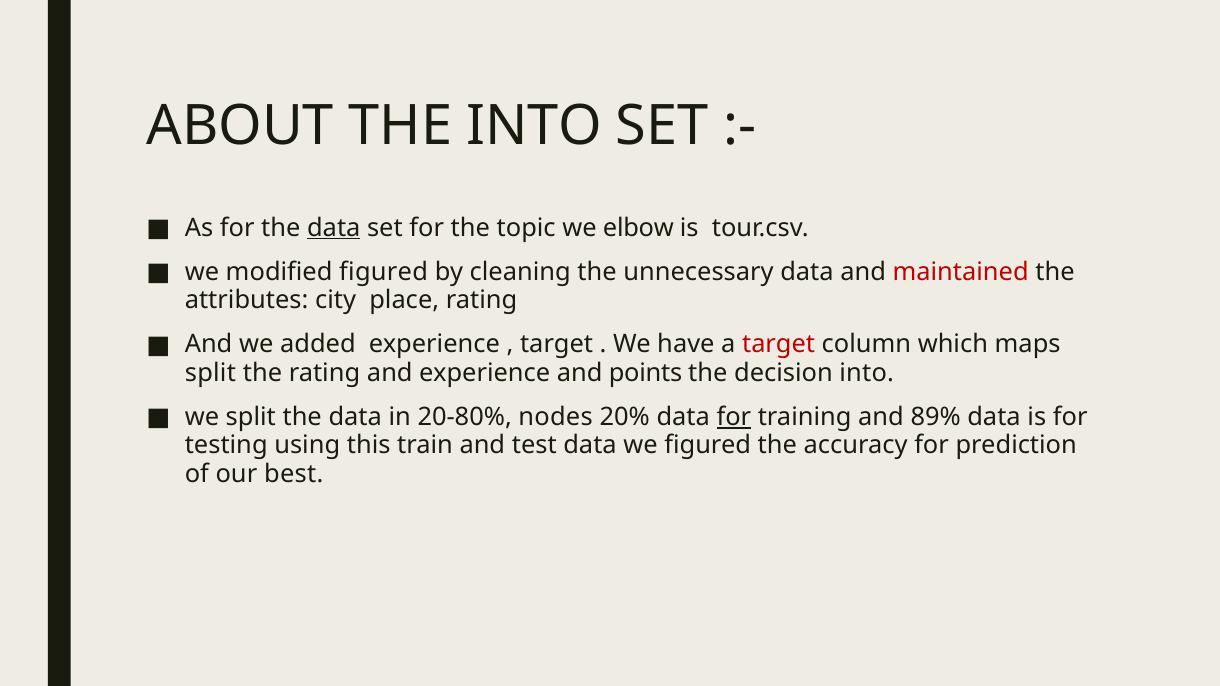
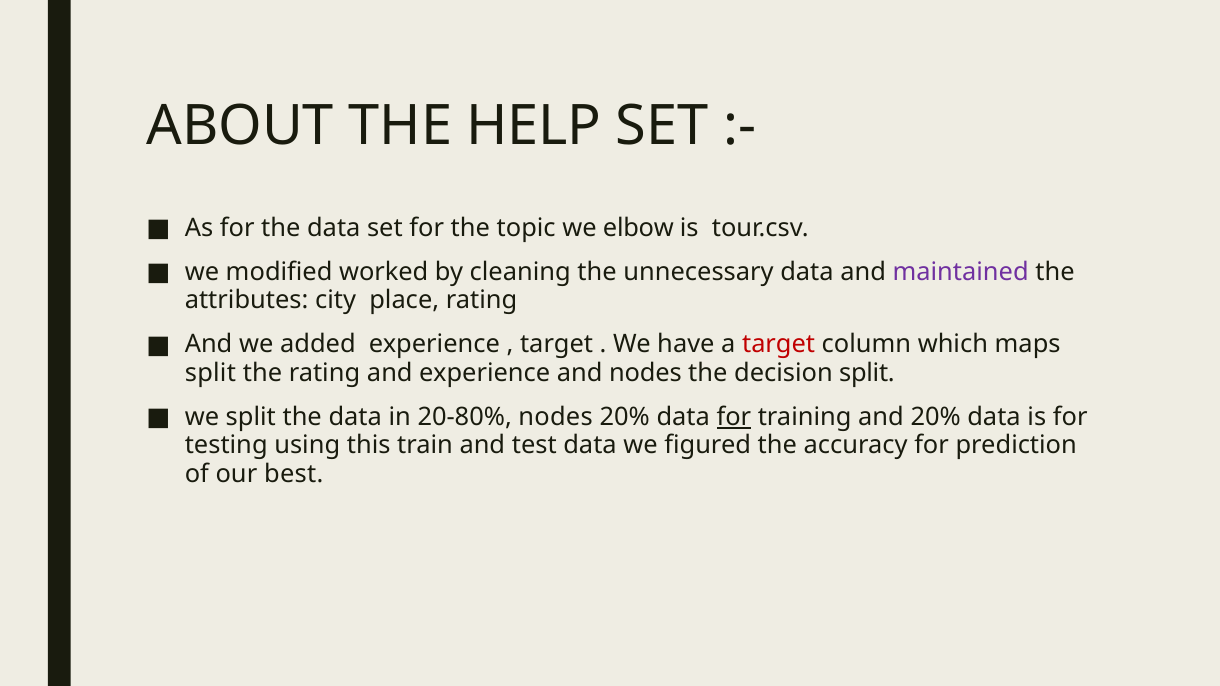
THE INTO: INTO -> HELP
data at (334, 228) underline: present -> none
modified figured: figured -> worked
maintained colour: red -> purple
and points: points -> nodes
decision into: into -> split
and 89%: 89% -> 20%
